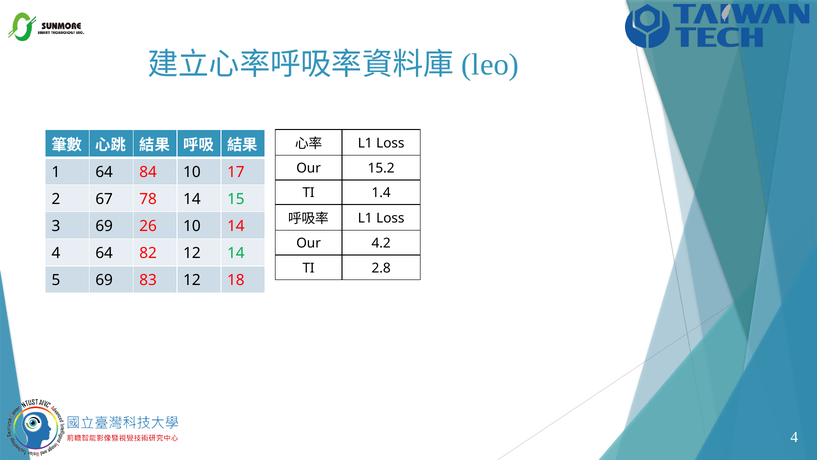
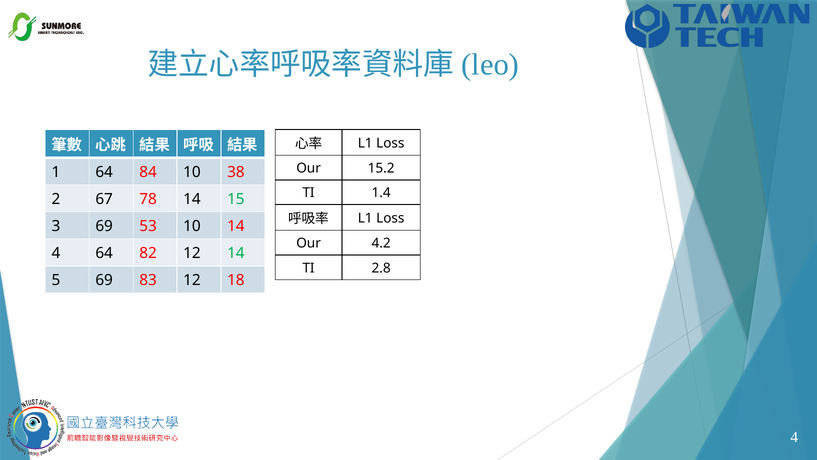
17: 17 -> 38
26: 26 -> 53
